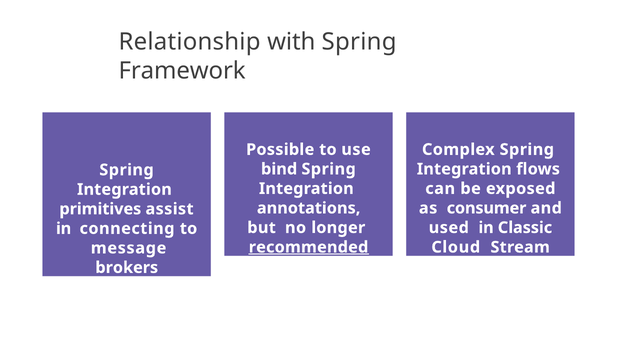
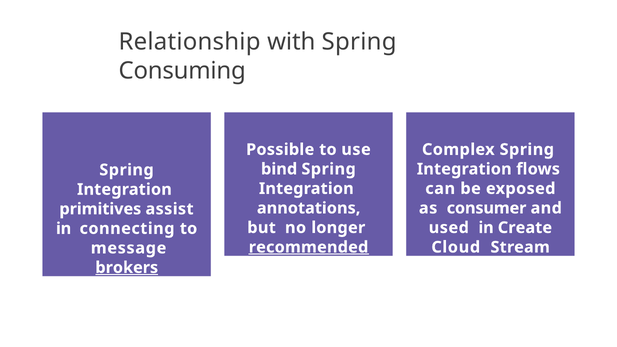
Framework: Framework -> Consuming
Classic: Classic -> Create
brokers underline: none -> present
